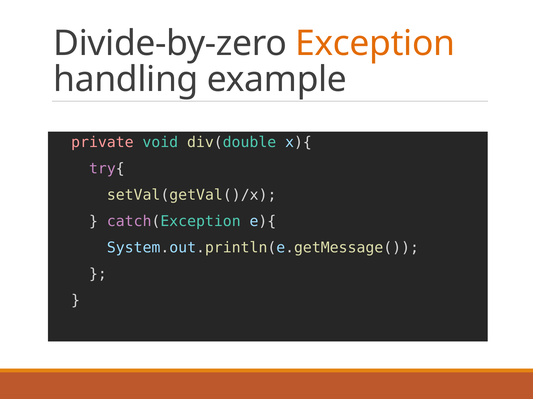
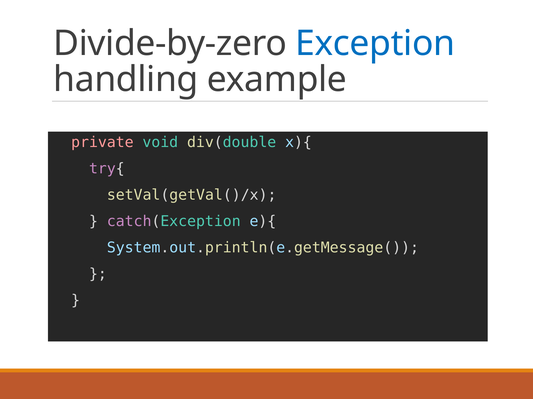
Exception colour: orange -> blue
